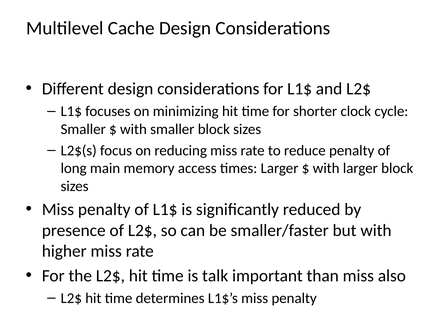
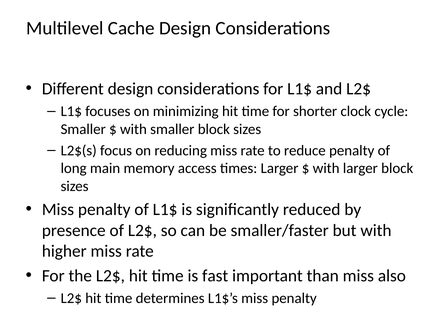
talk: talk -> fast
